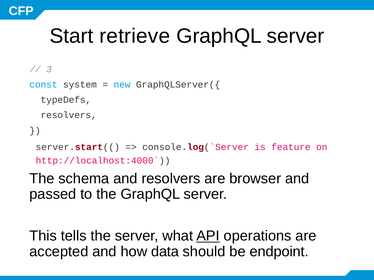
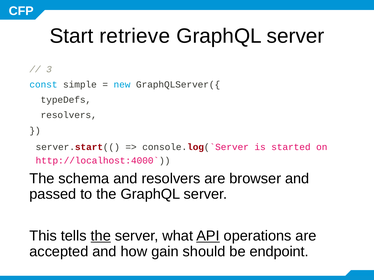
system: system -> simple
feature: feature -> started
the at (101, 236) underline: none -> present
data: data -> gain
